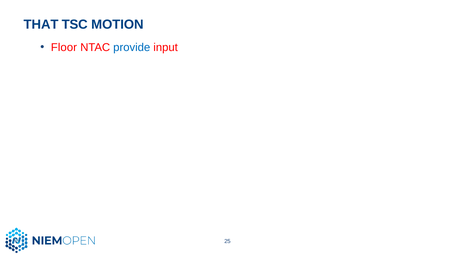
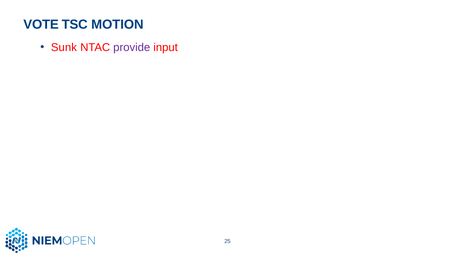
THAT: THAT -> VOTE
Floor: Floor -> Sunk
provide colour: blue -> purple
